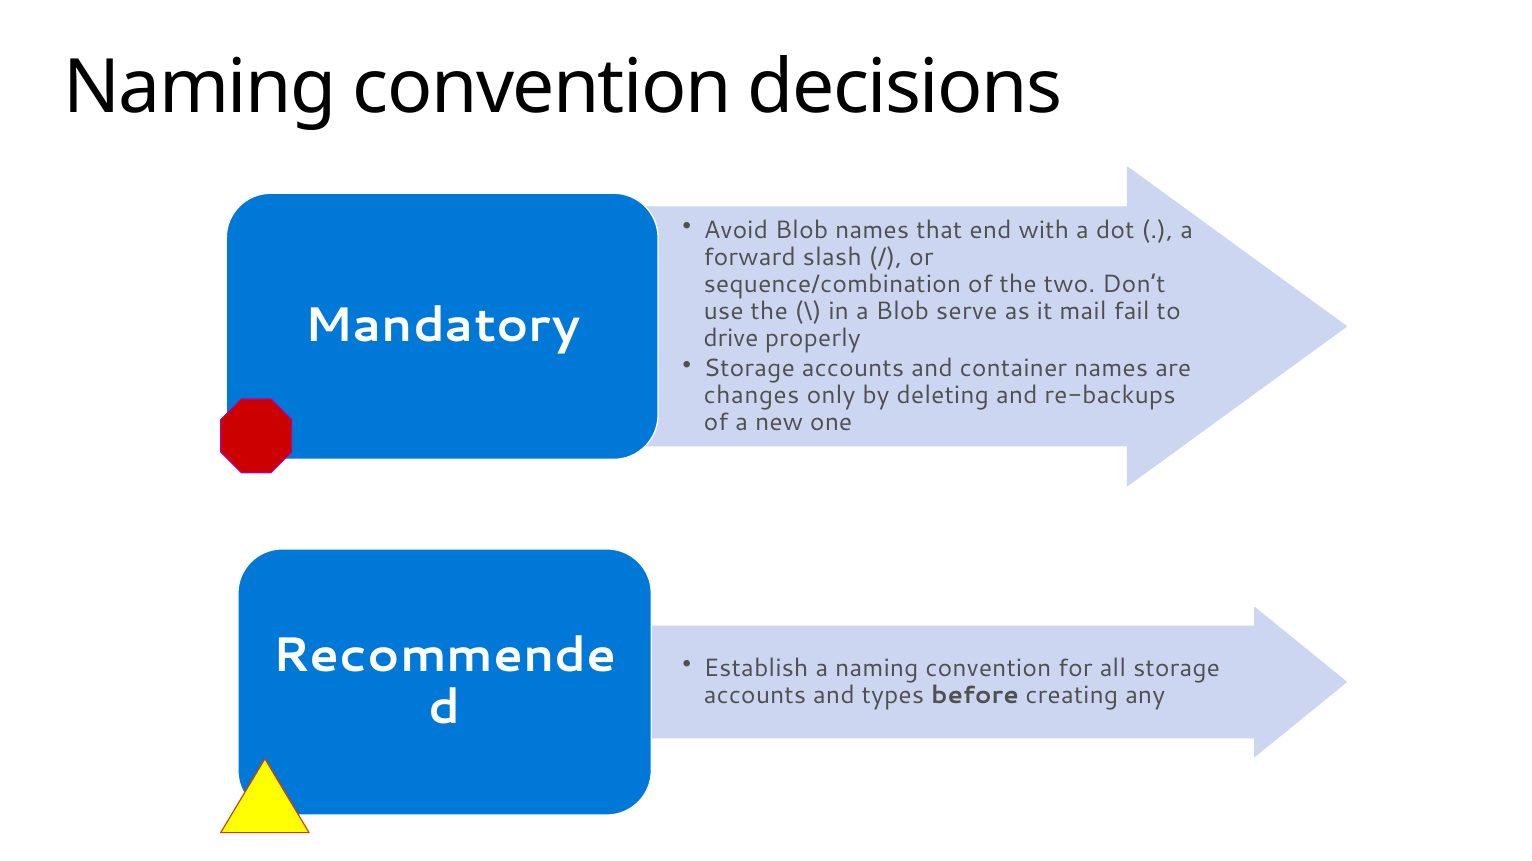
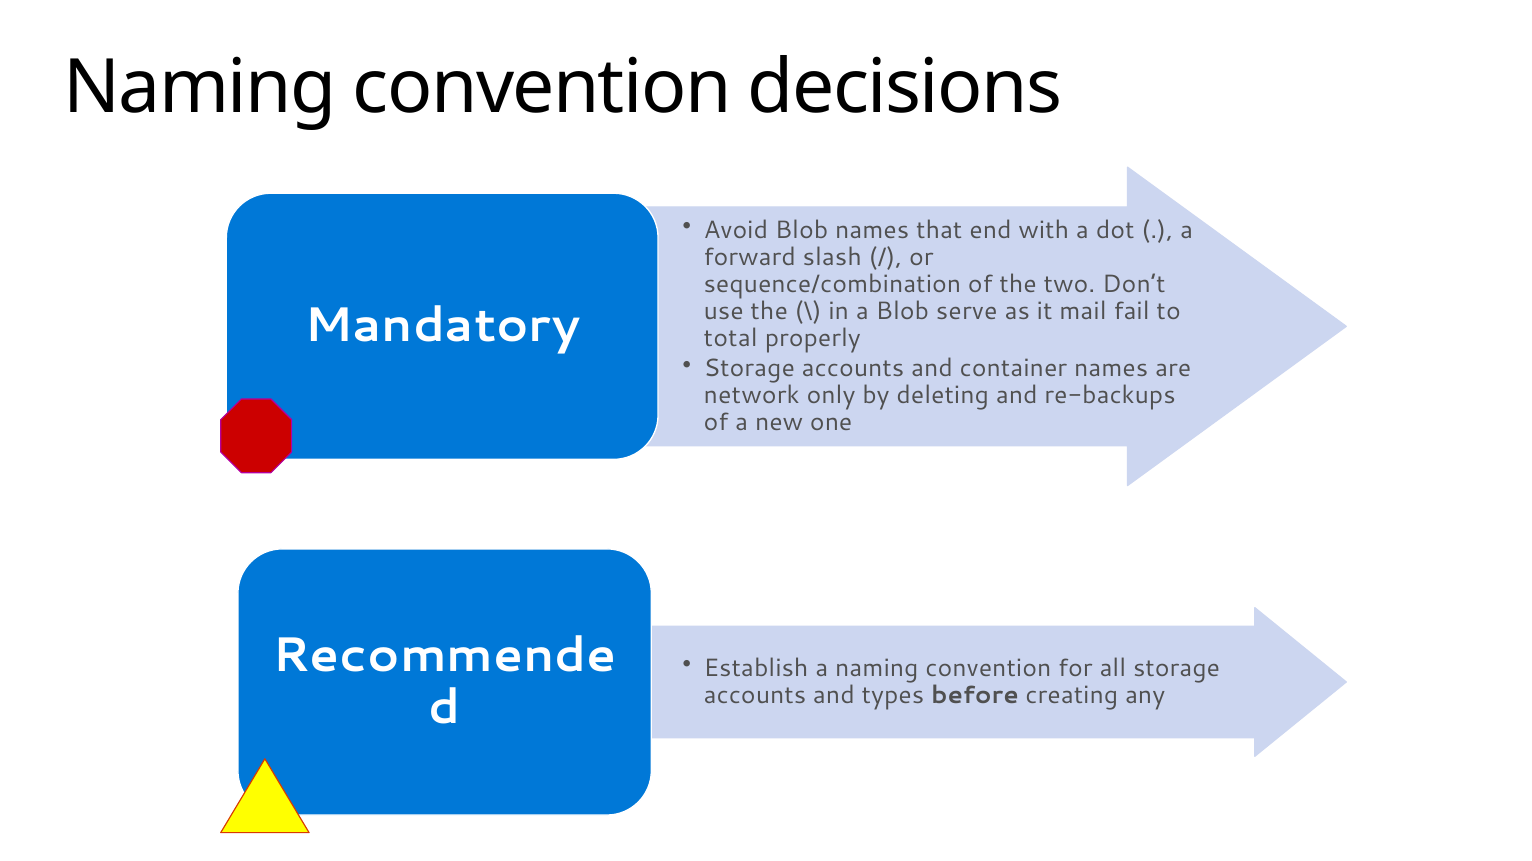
drive: drive -> total
changes: changes -> network
